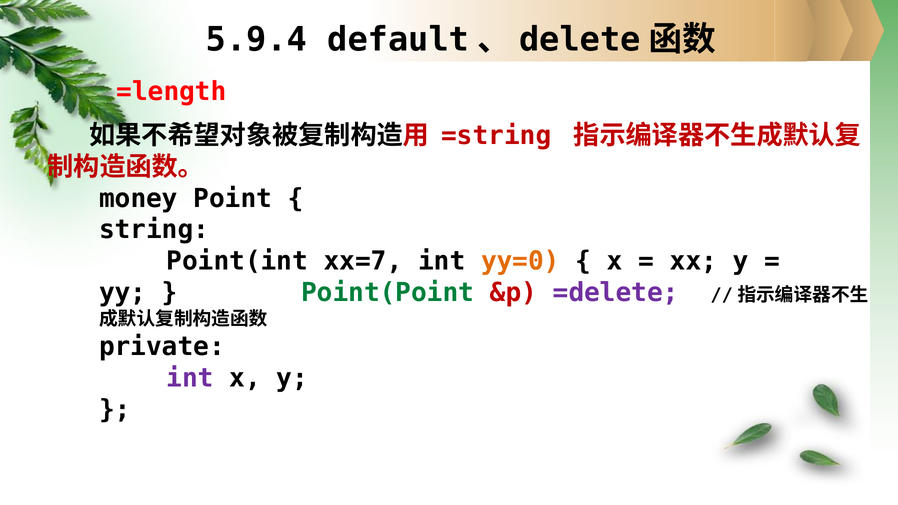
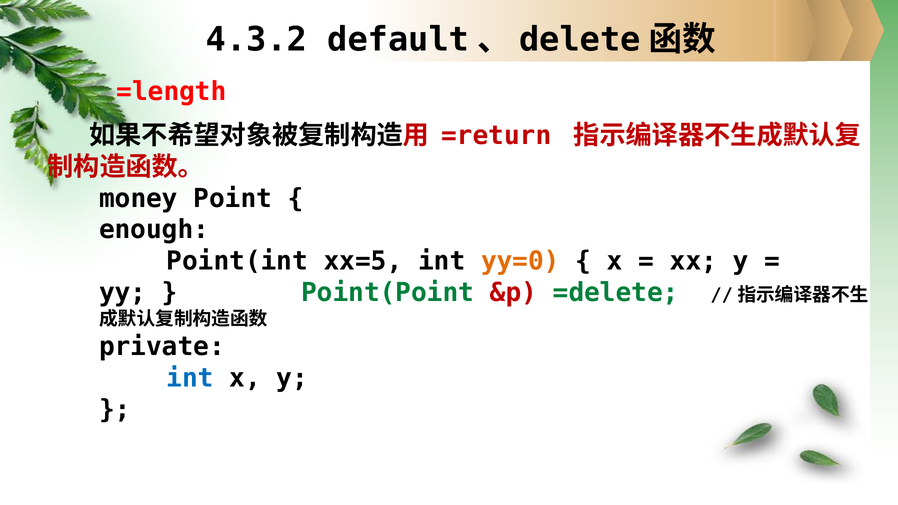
5.9.4: 5.9.4 -> 4.3.2
=string: =string -> =return
string: string -> enough
xx=7: xx=7 -> xx=5
=delete colour: purple -> green
int at (190, 378) colour: purple -> blue
